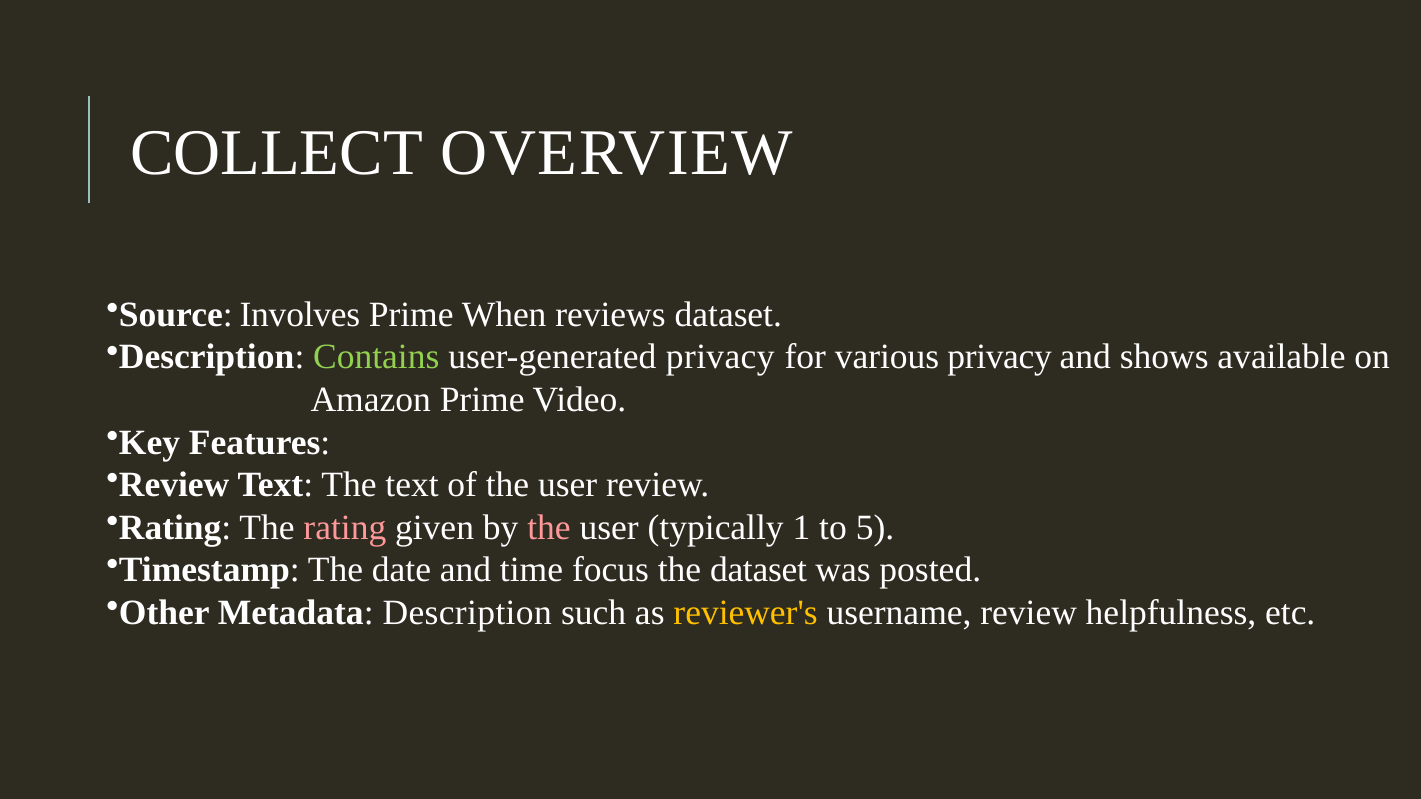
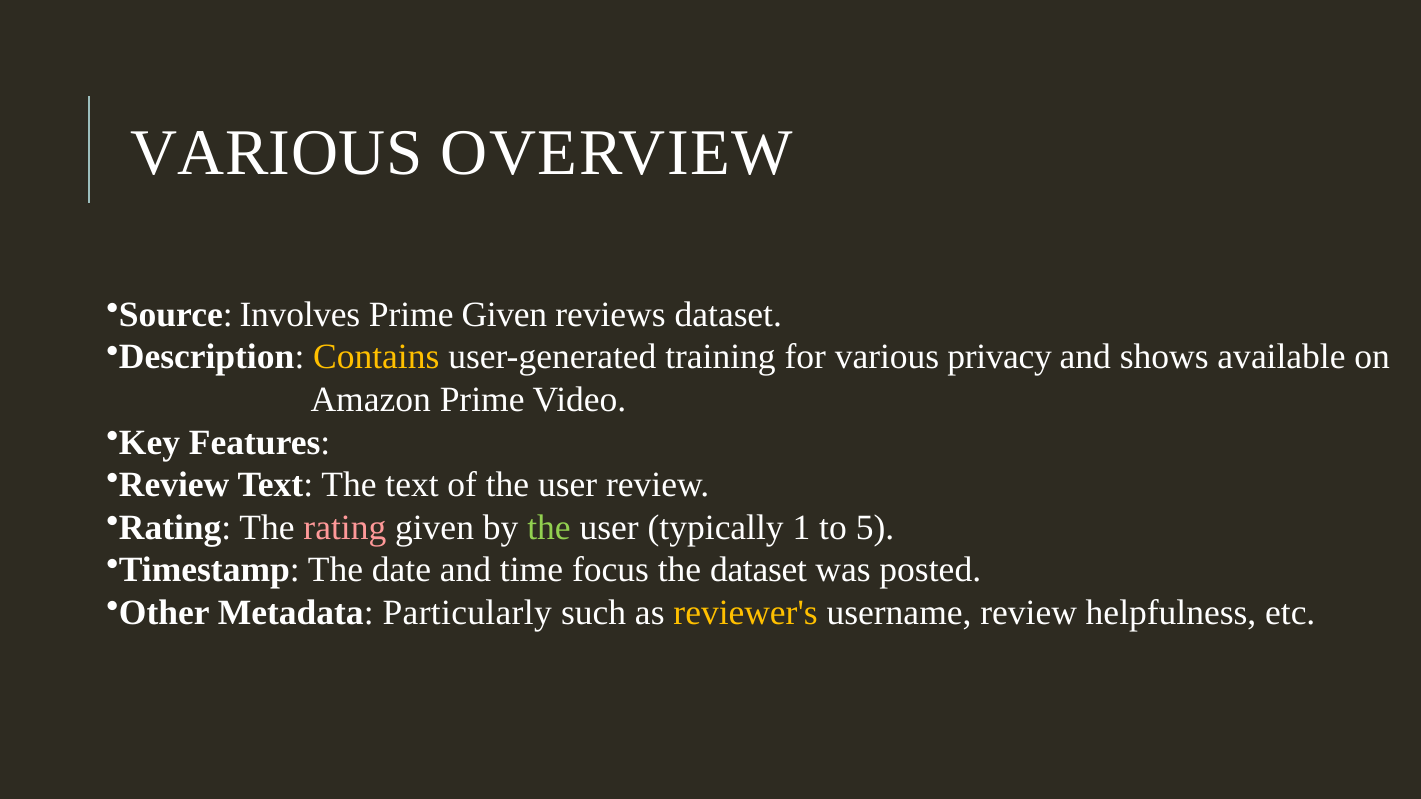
COLLECT at (276, 153): COLLECT -> VARIOUS
Prime When: When -> Given
Contains colour: light green -> yellow
user-generated privacy: privacy -> training
the at (549, 528) colour: pink -> light green
Metadata Description: Description -> Particularly
